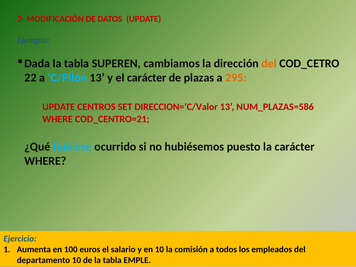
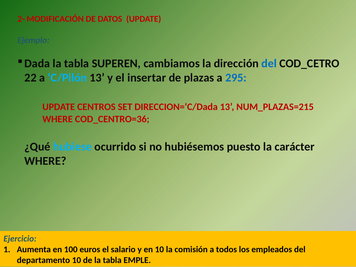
del at (269, 64) colour: orange -> blue
el carácter: carácter -> insertar
295 colour: orange -> blue
DIRECCION=‘C/Valor: DIRECCION=‘C/Valor -> DIRECCION=‘C/Dada
NUM_PLAZAS=586: NUM_PLAZAS=586 -> NUM_PLAZAS=215
COD_CENTRO=21: COD_CENTRO=21 -> COD_CENTRO=36
